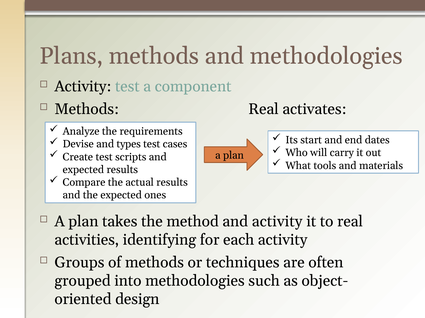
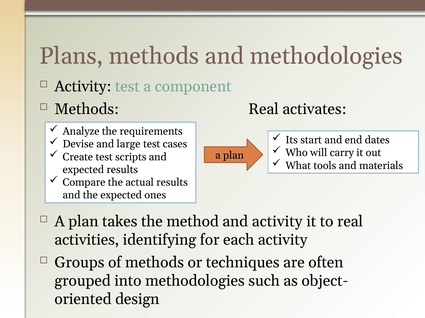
types: types -> large
